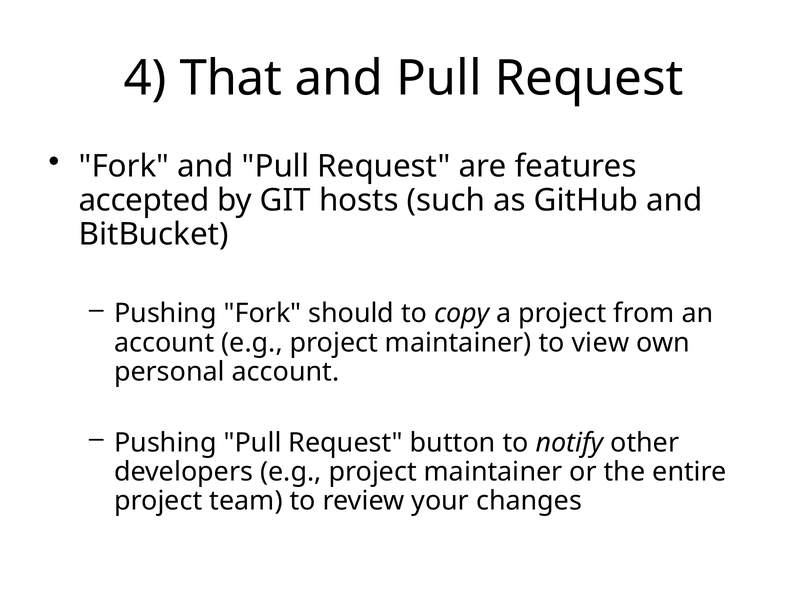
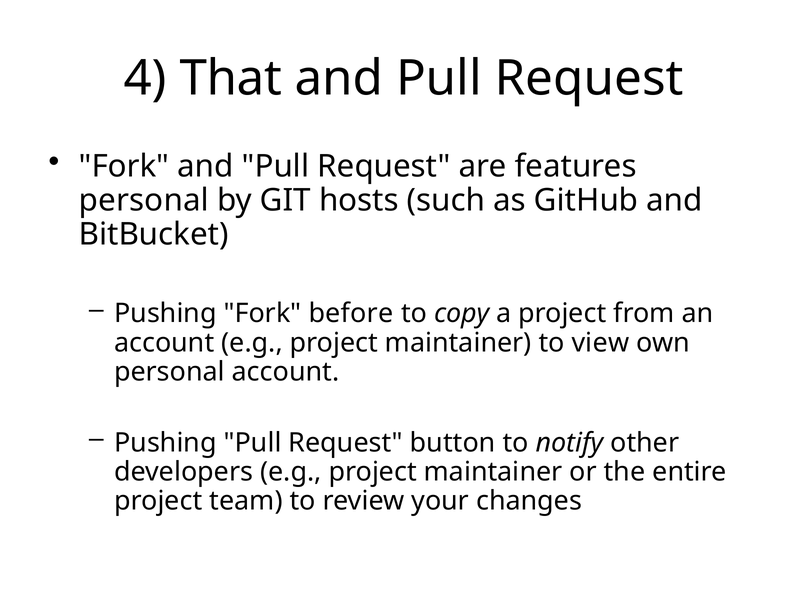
accepted at (144, 200): accepted -> personal
should: should -> before
